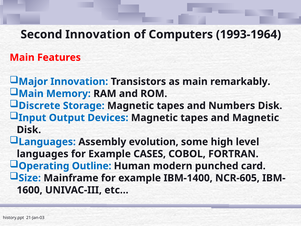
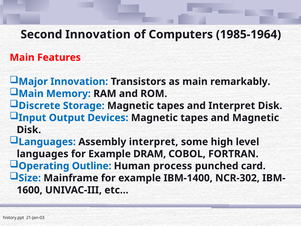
1993-1964: 1993-1964 -> 1985-1964
and Numbers: Numbers -> Interpret
Assembly evolution: evolution -> interpret
CASES: CASES -> DRAM
modern: modern -> process
NCR-605: NCR-605 -> NCR-302
